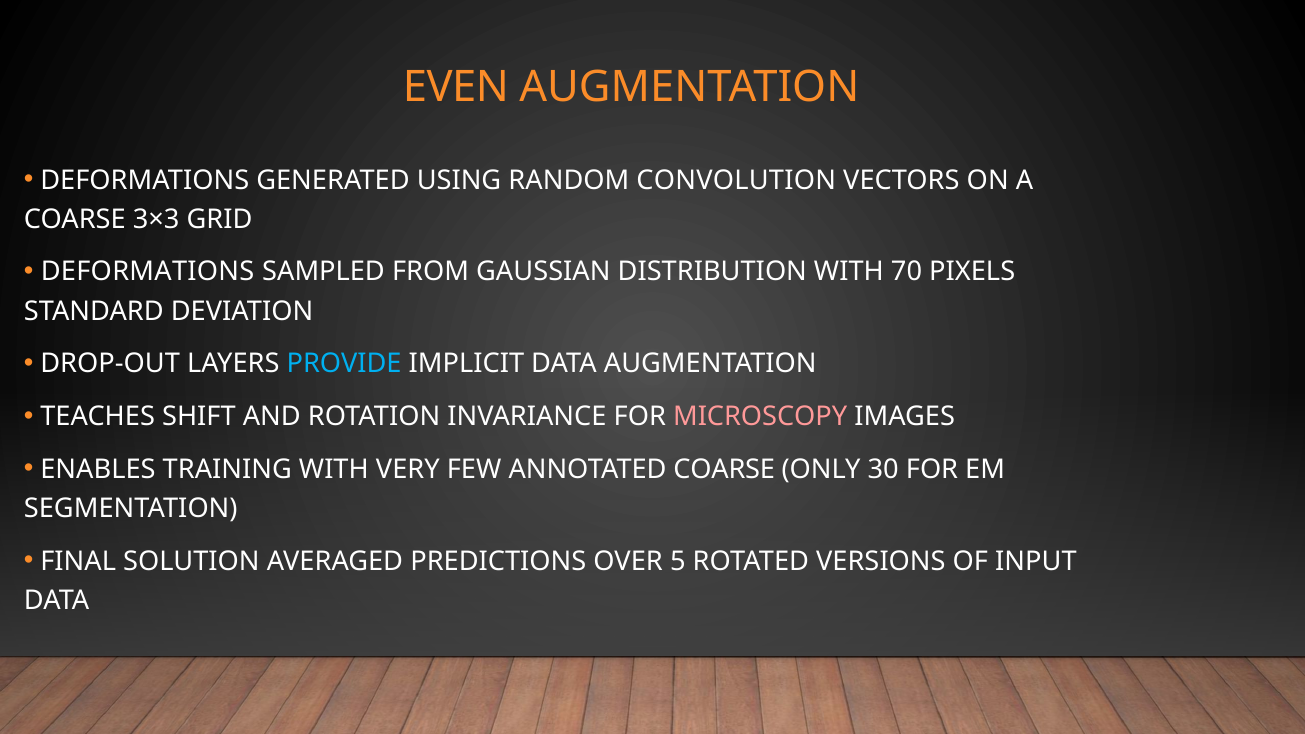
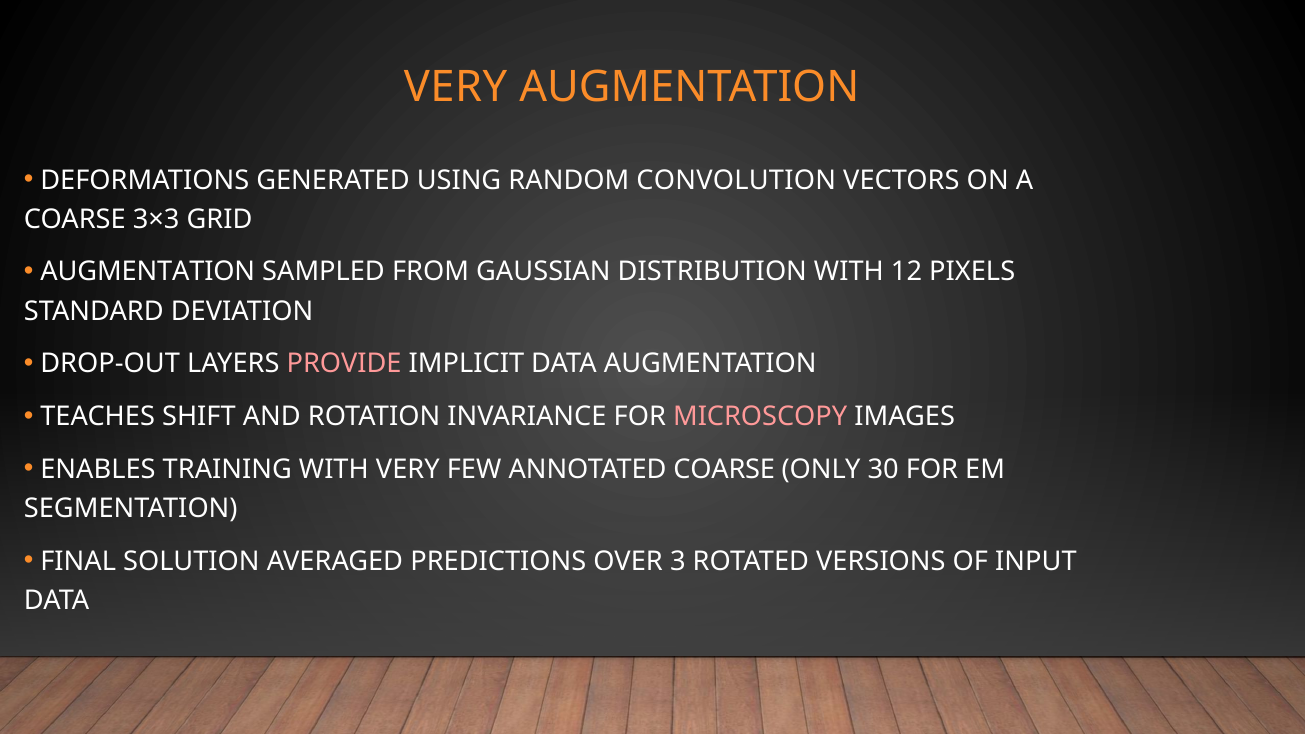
EVEN at (456, 87): EVEN -> VERY
DEFORMATIONS at (148, 272): DEFORMATIONS -> AUGMENTATION
70: 70 -> 12
PROVIDE colour: light blue -> pink
5: 5 -> 3
